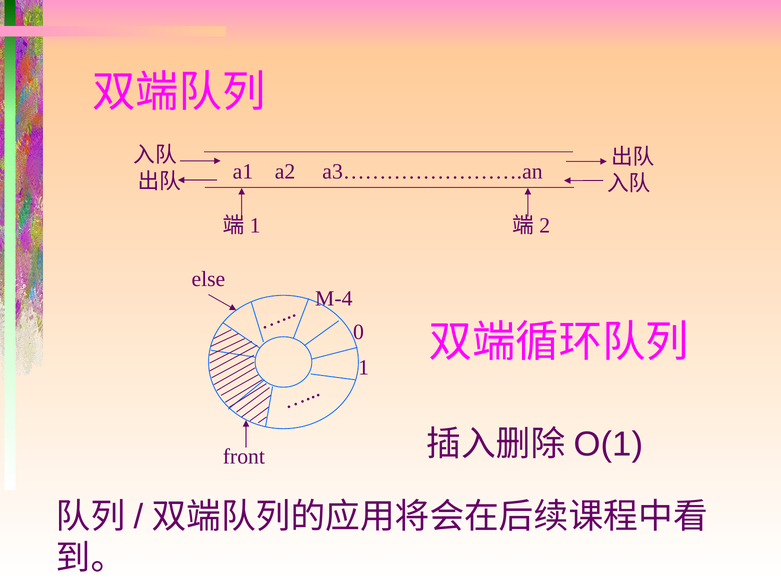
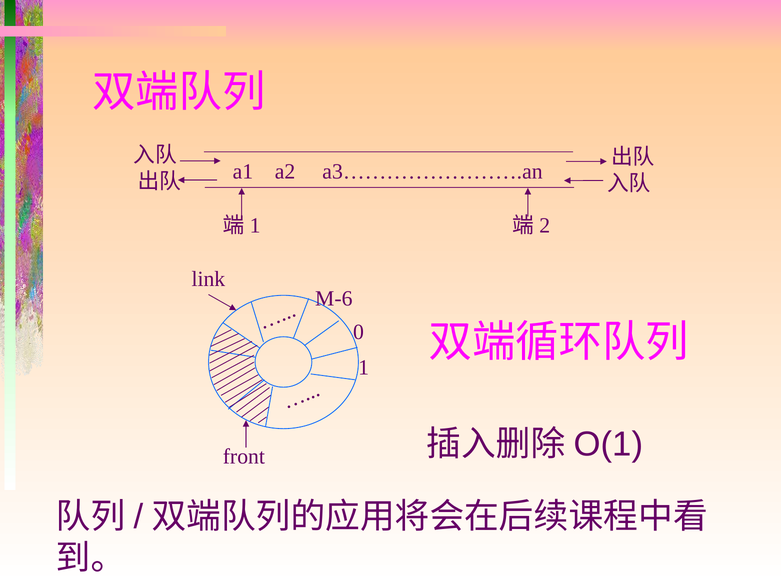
else: else -> link
M-4: M-4 -> M-6
